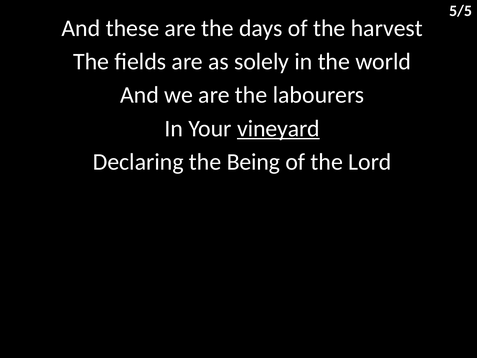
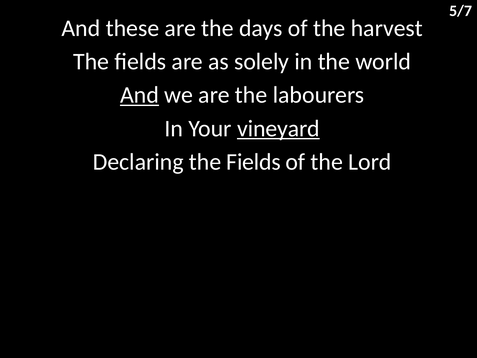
5/5: 5/5 -> 5/7
And at (139, 95) underline: none -> present
Declaring the Being: Being -> Fields
